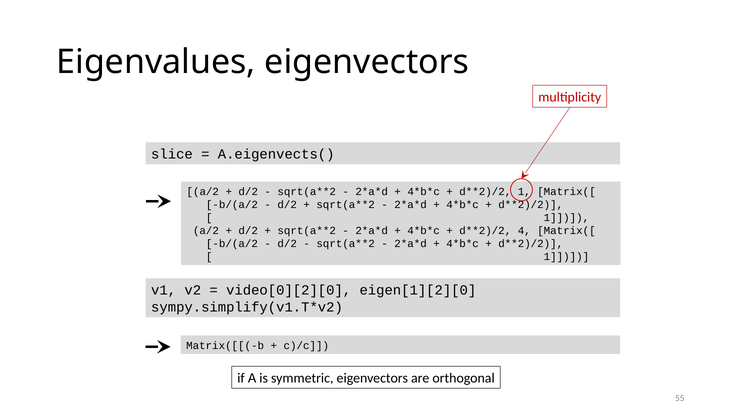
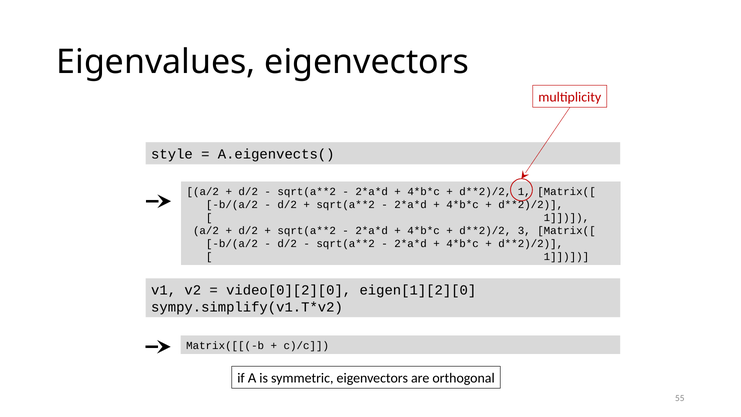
slice: slice -> style
4: 4 -> 3
